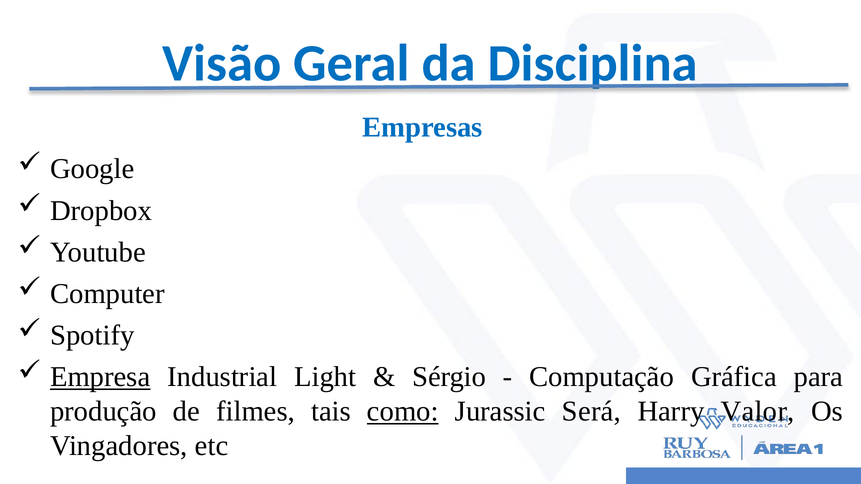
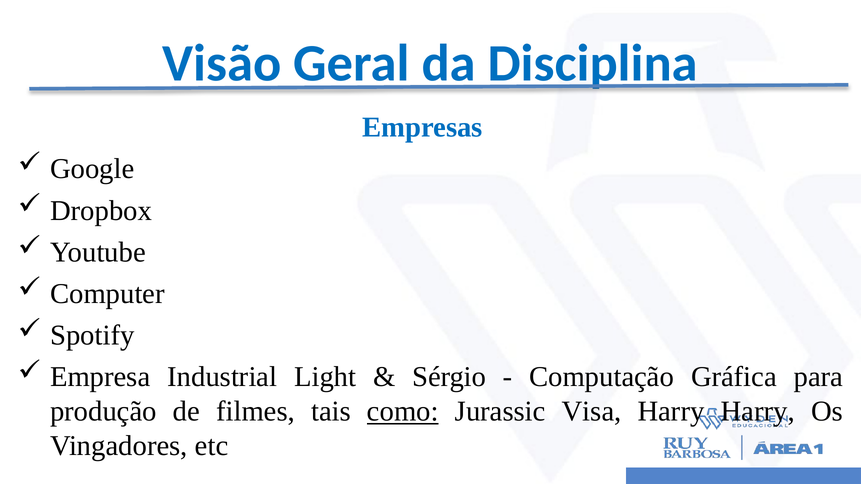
Empresa underline: present -> none
Será: Será -> Visa
Harry Valor: Valor -> Harry
